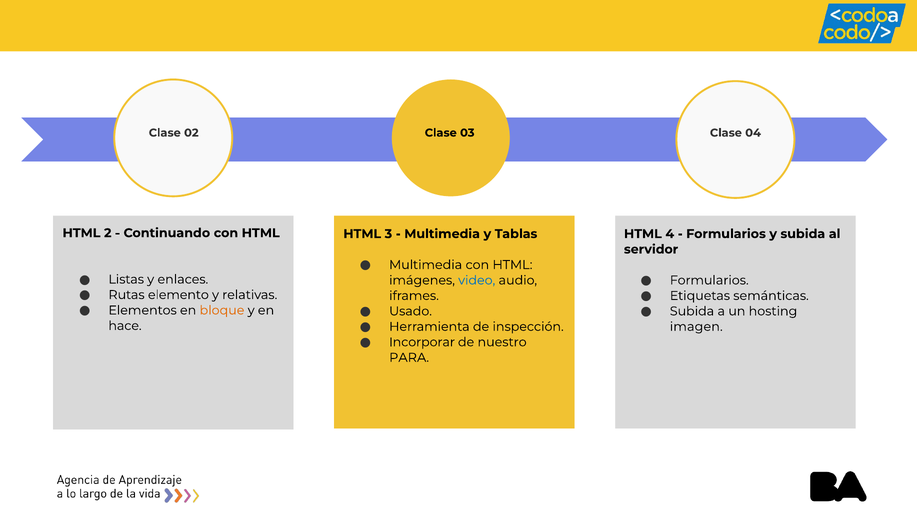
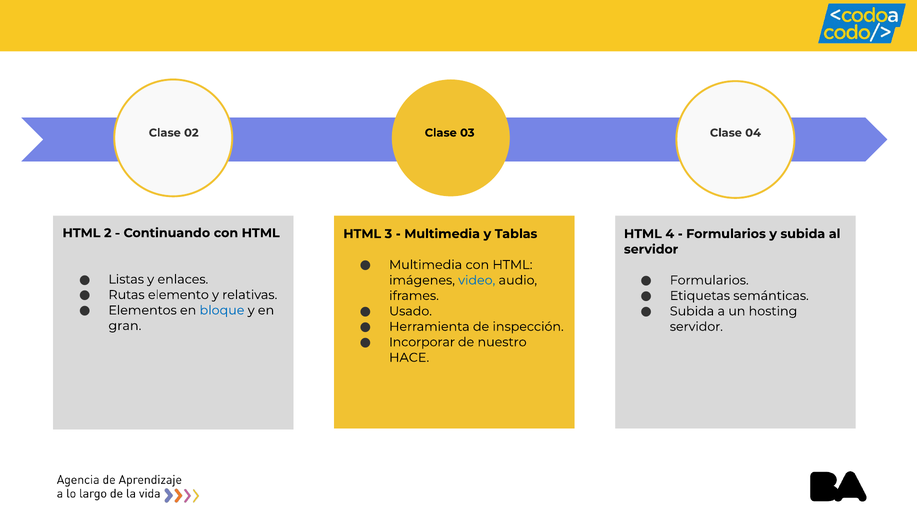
bloque colour: orange -> blue
hace: hace -> gran
imagen at (696, 327): imagen -> servidor
PARA: PARA -> HACE
